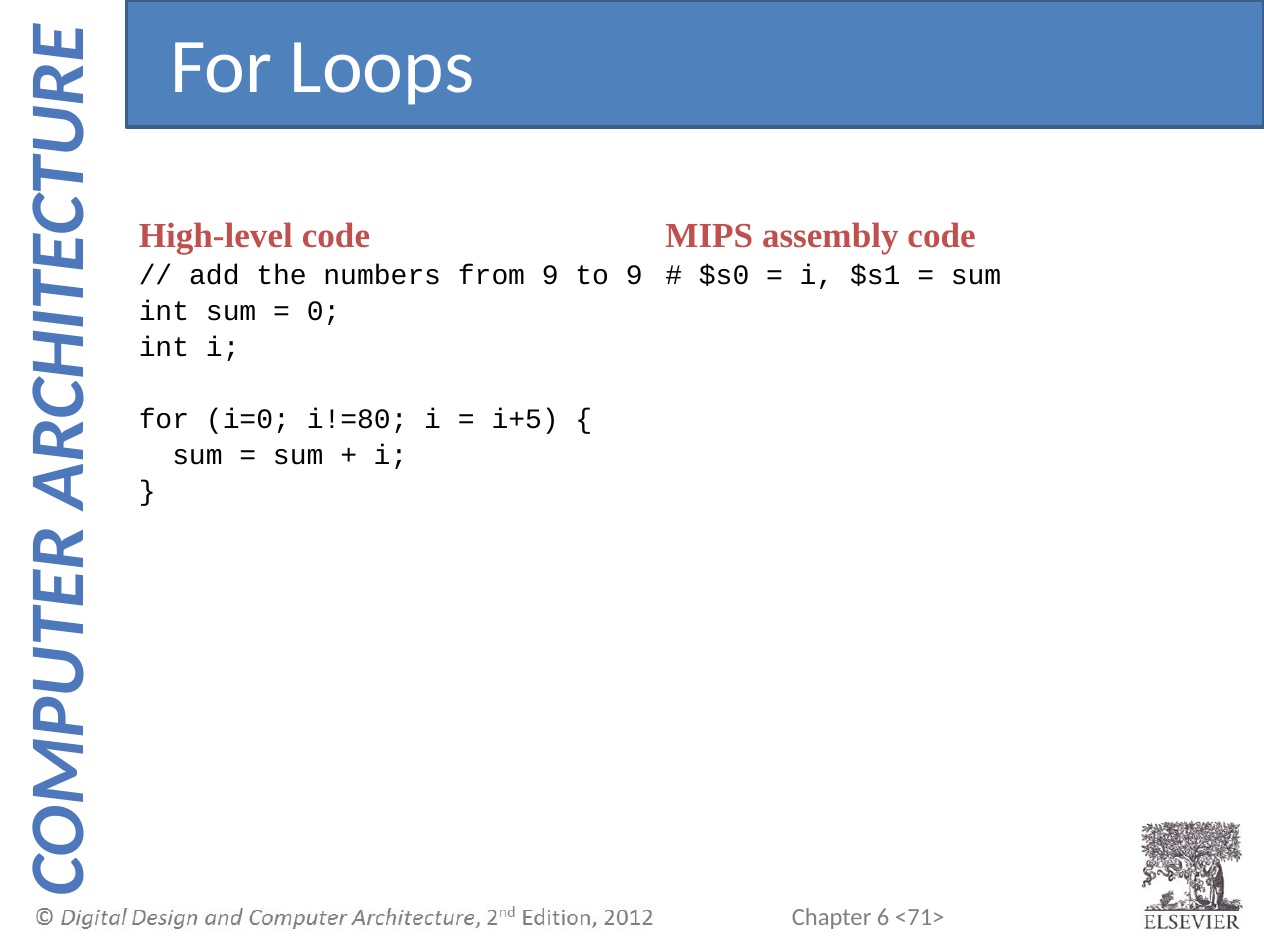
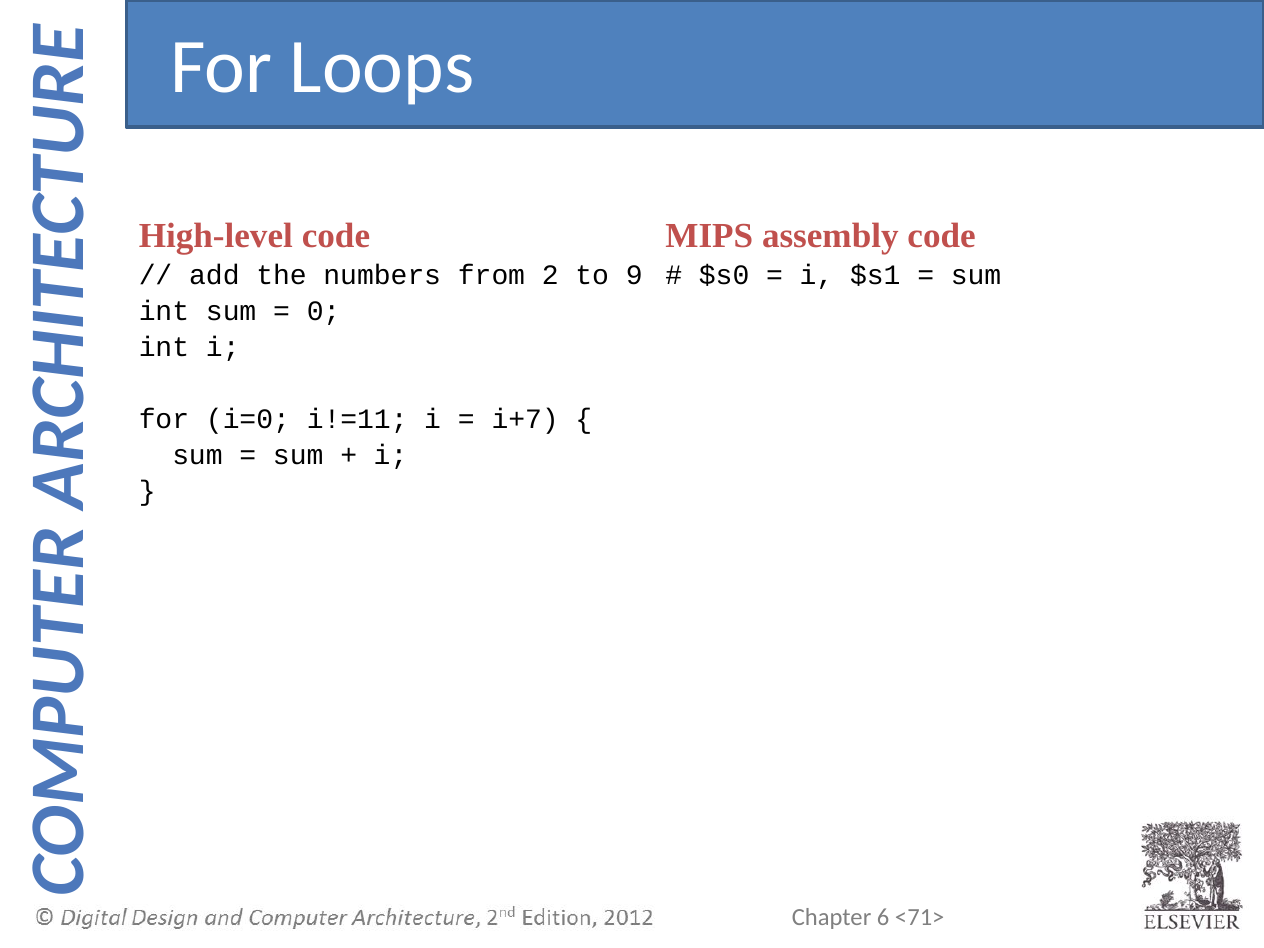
from 9: 9 -> 2
i!=80: i!=80 -> i!=11
i+5: i+5 -> i+7
